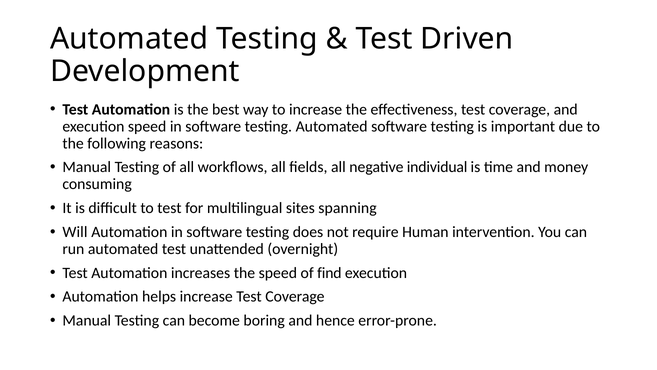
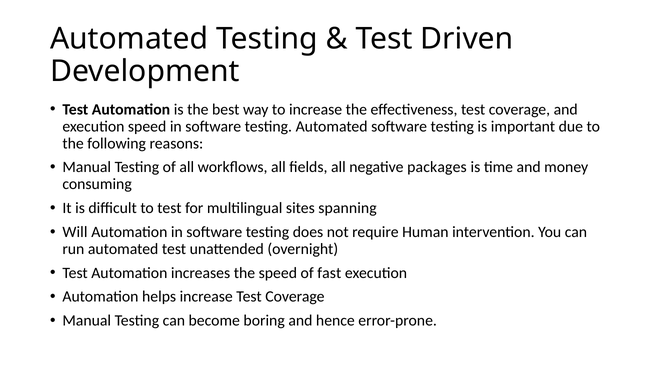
individual: individual -> packages
find: find -> fast
